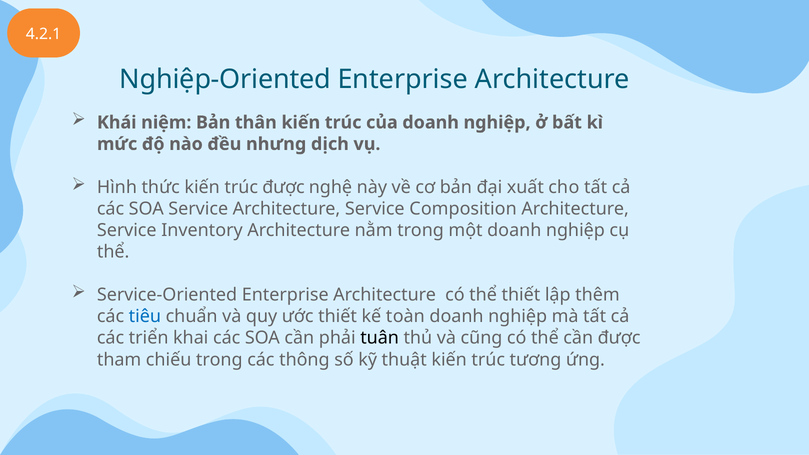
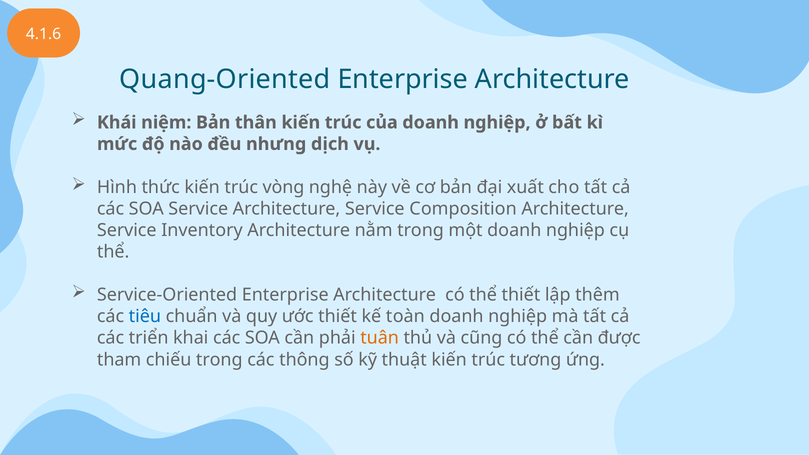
4.2.1: 4.2.1 -> 4.1.6
Nghiệp-Oriented: Nghiệp-Oriented -> Quang-Oriented
trúc được: được -> vòng
tuân colour: black -> orange
